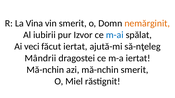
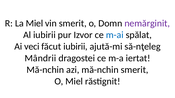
La Vina: Vina -> Miel
nemărginit colour: orange -> purple
făcut iertat: iertat -> iubirii
